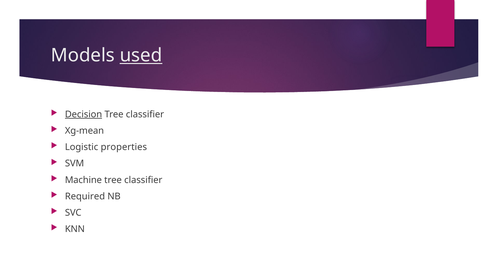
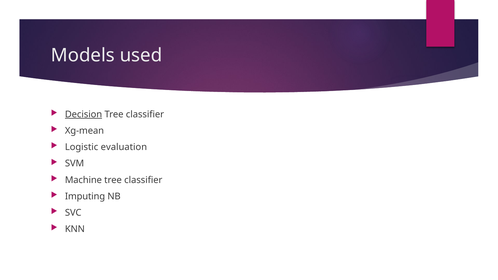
used underline: present -> none
properties: properties -> evaluation
Required: Required -> Imputing
